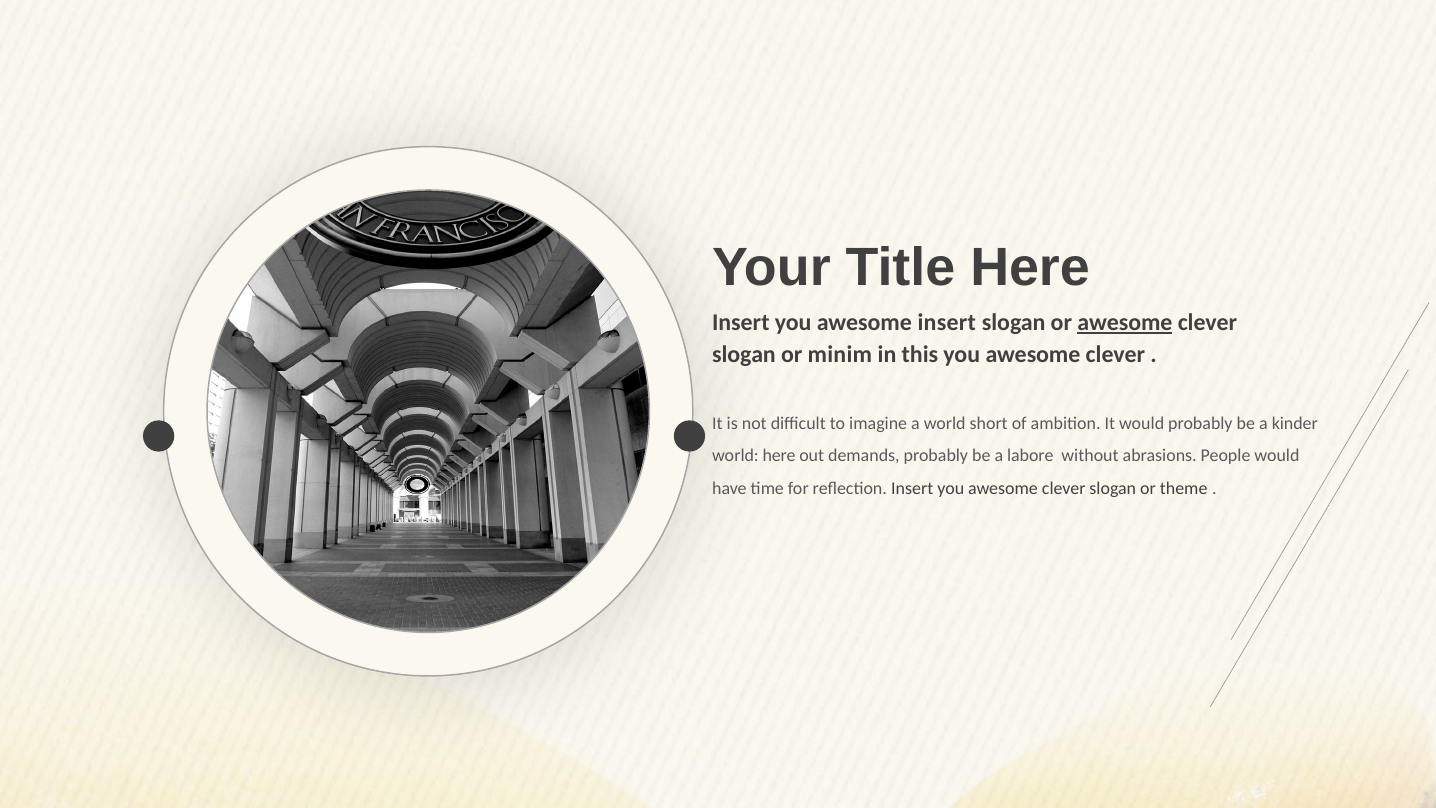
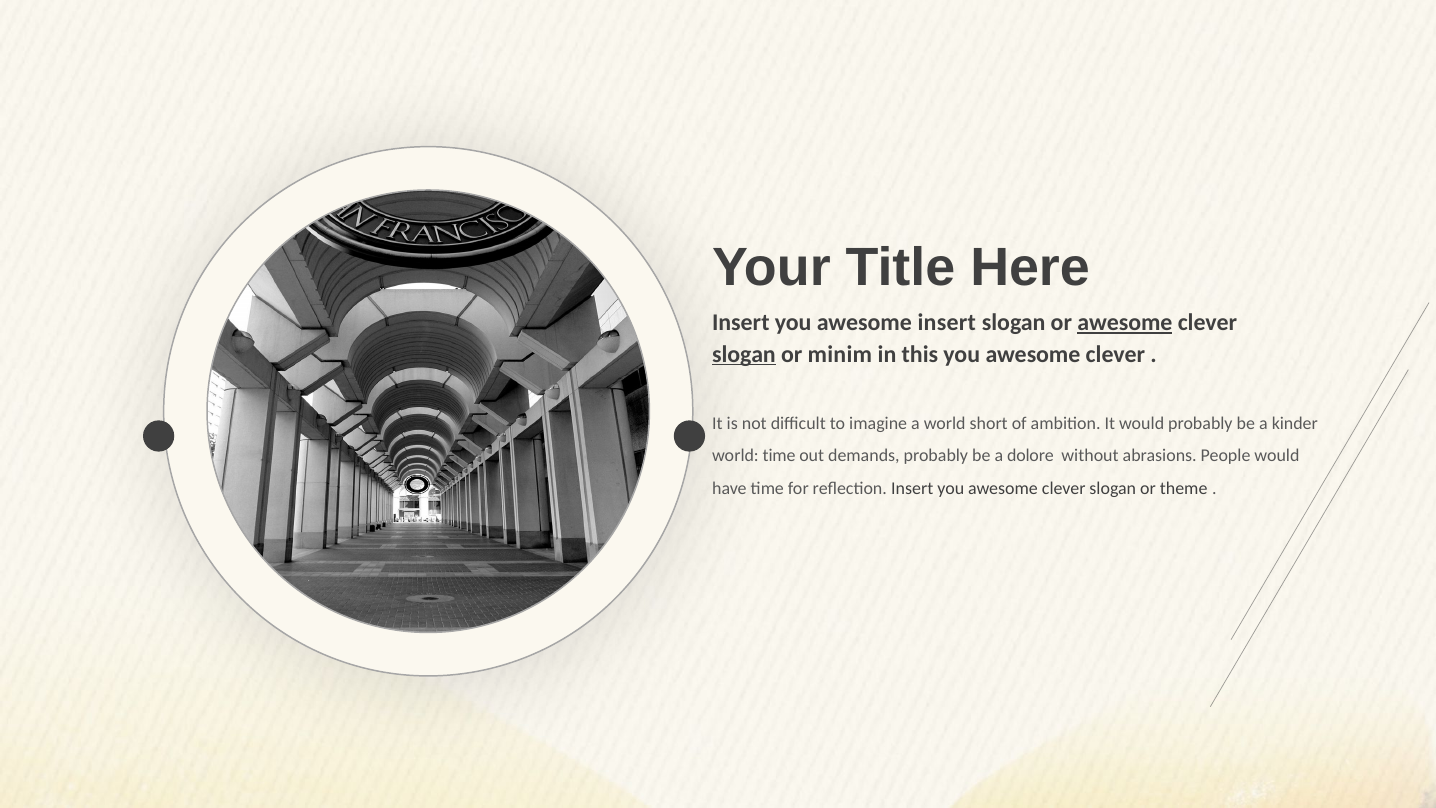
slogan at (744, 354) underline: none -> present
world here: here -> time
labore: labore -> dolore
